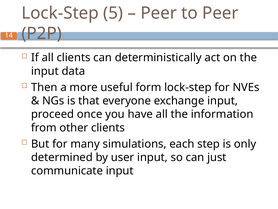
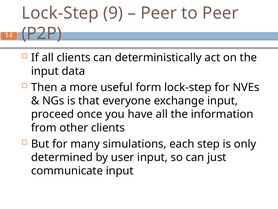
5: 5 -> 9
